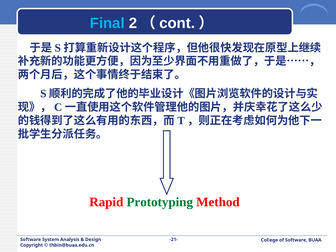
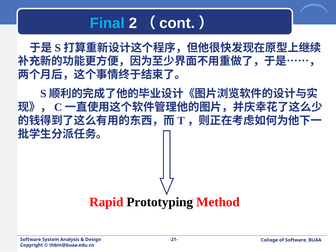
Prototyping colour: green -> black
